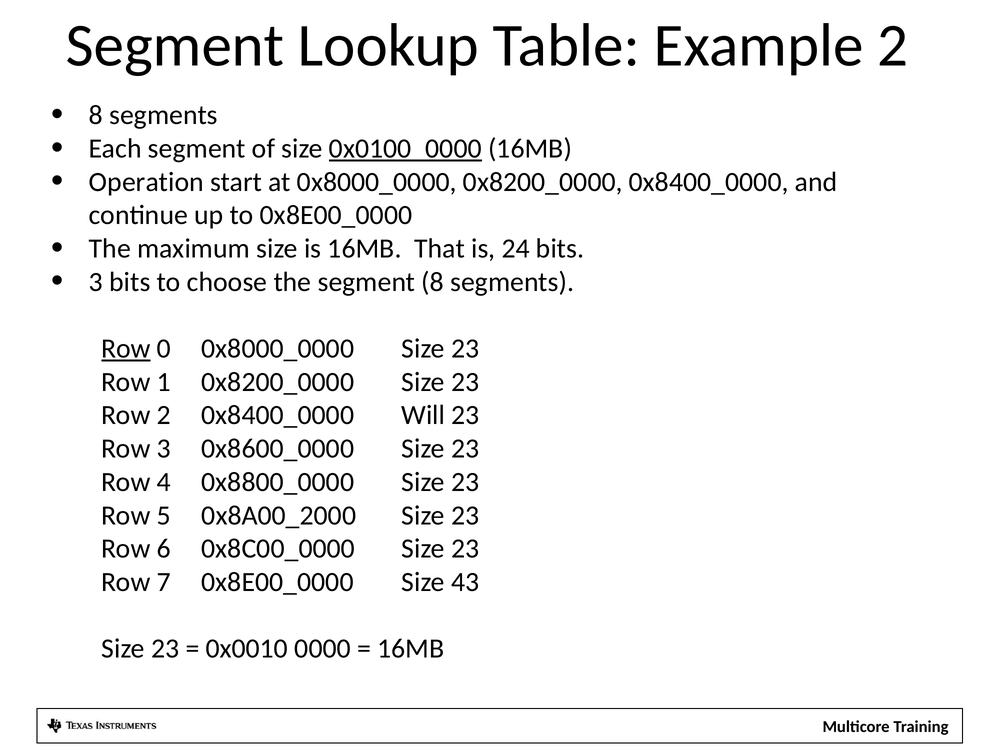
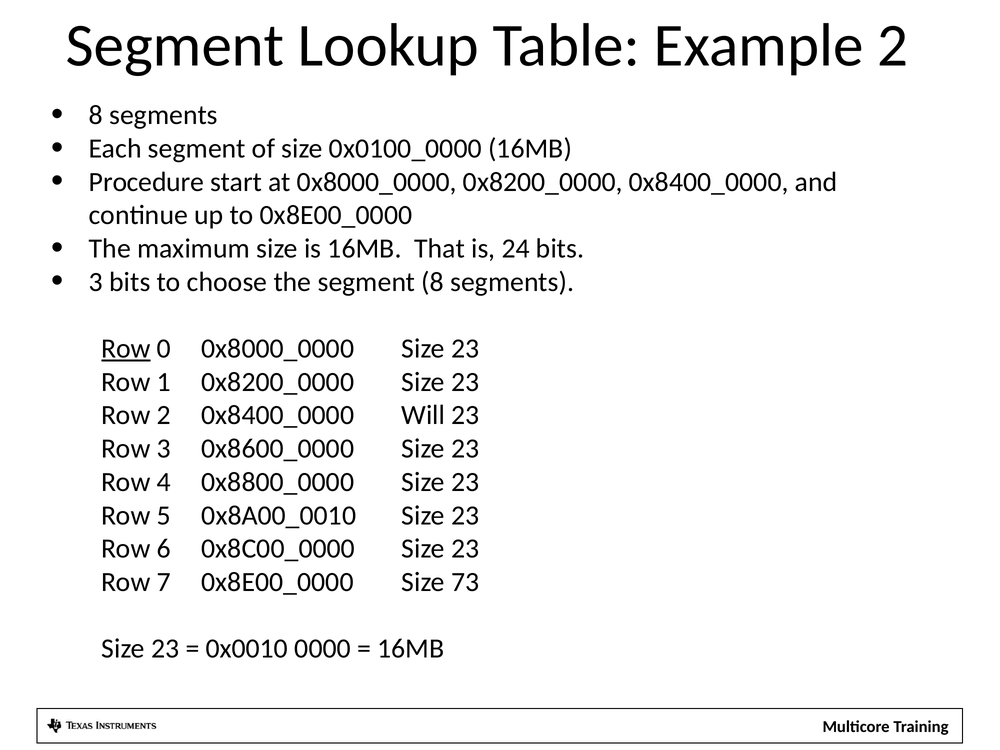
0x0100_0000 underline: present -> none
Operation: Operation -> Procedure
0x8A00_2000: 0x8A00_2000 -> 0x8A00_0010
43: 43 -> 73
